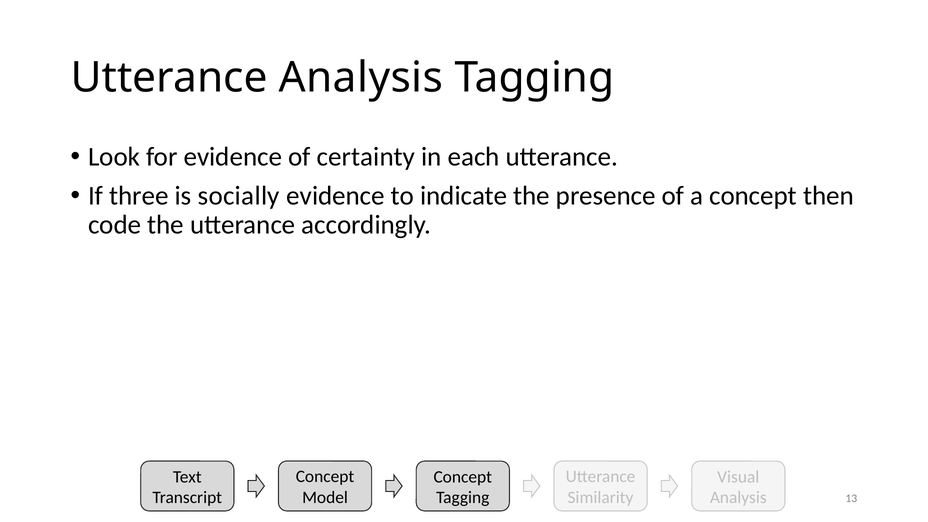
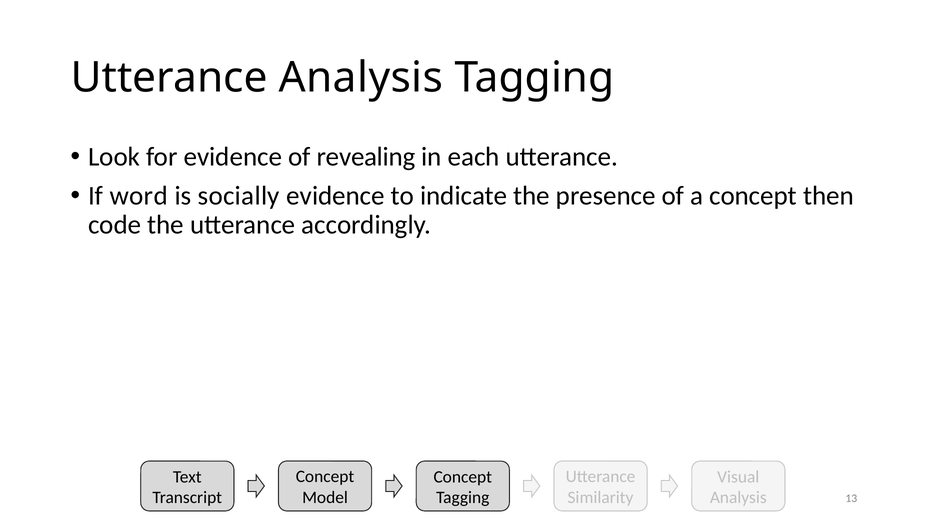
certainty: certainty -> revealing
three: three -> word
